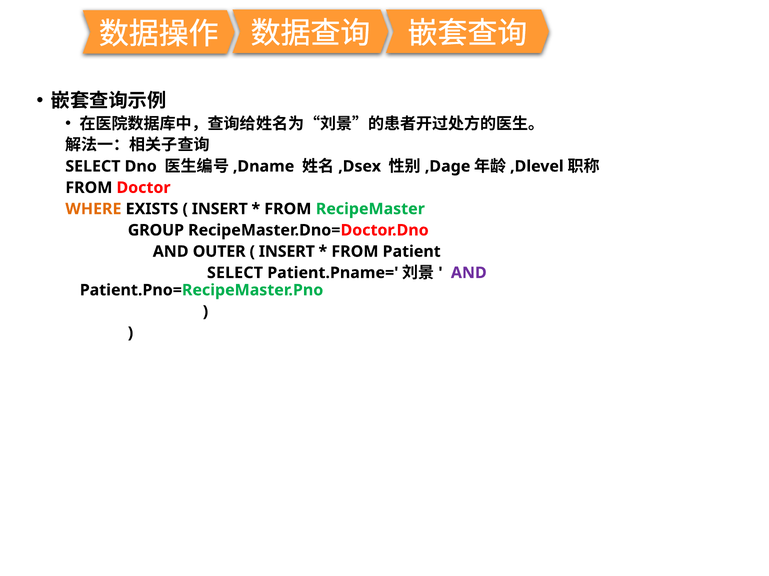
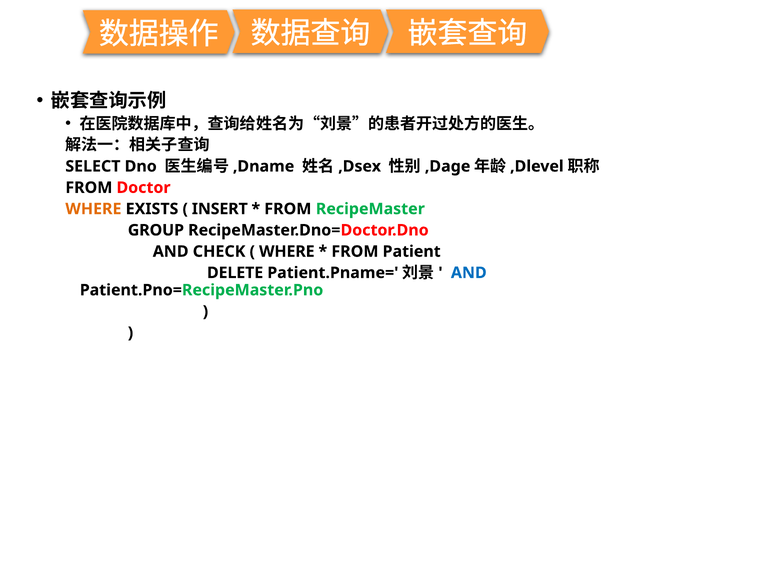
OUTER: OUTER -> CHECK
INSERT at (287, 252): INSERT -> WHERE
SELECT at (235, 273): SELECT -> DELETE
AND at (469, 273) colour: purple -> blue
